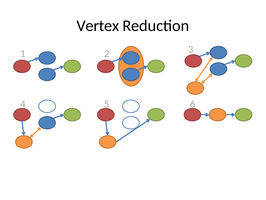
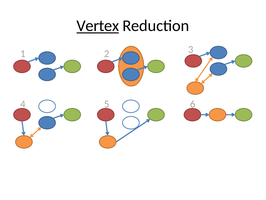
Vertex underline: none -> present
